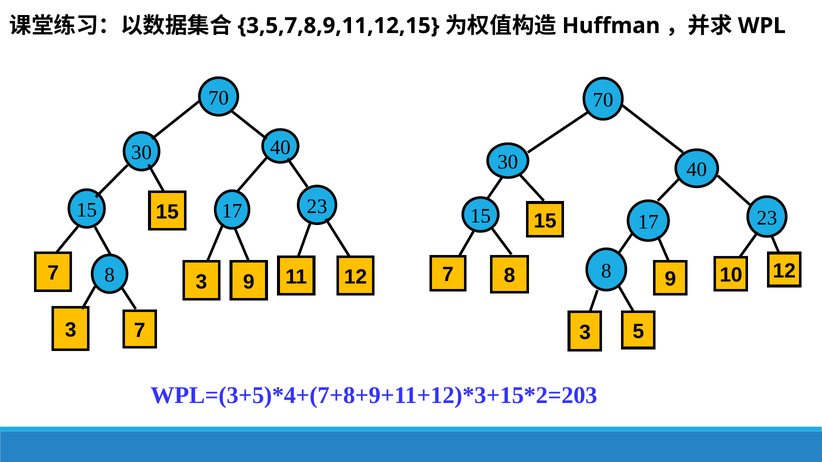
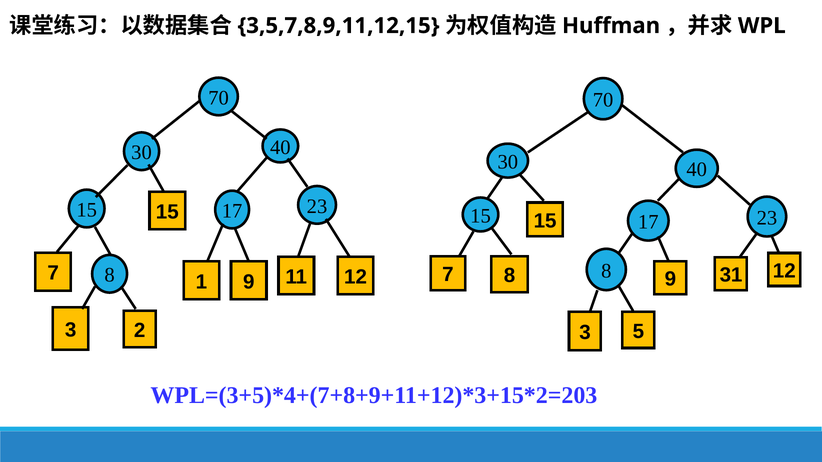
7 3: 3 -> 1
10: 10 -> 31
3 7: 7 -> 2
